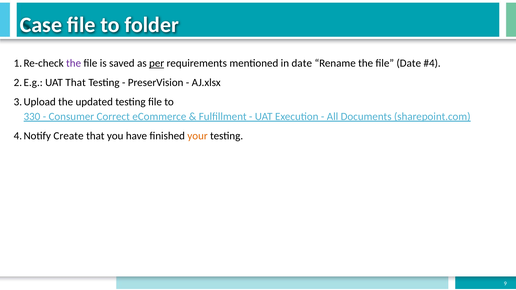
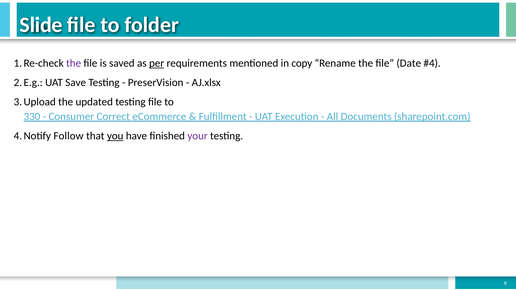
Case: Case -> Slide
in date: date -> copy
UAT That: That -> Save
Create: Create -> Follow
you underline: none -> present
your colour: orange -> purple
